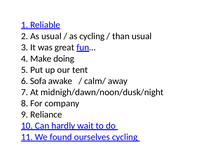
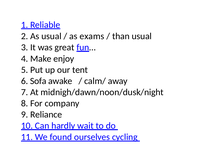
as cycling: cycling -> exams
doing: doing -> enjoy
